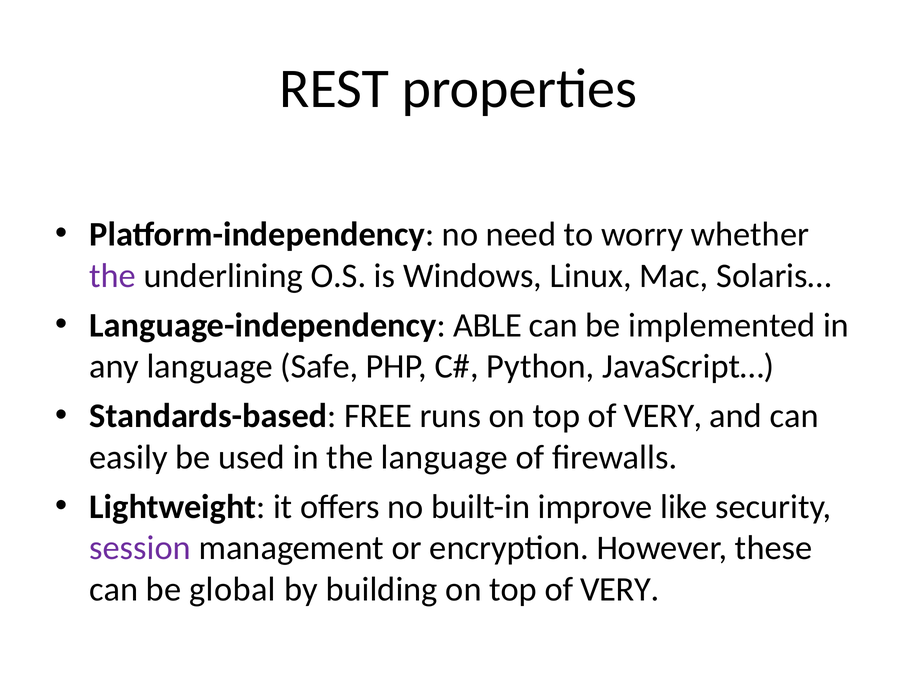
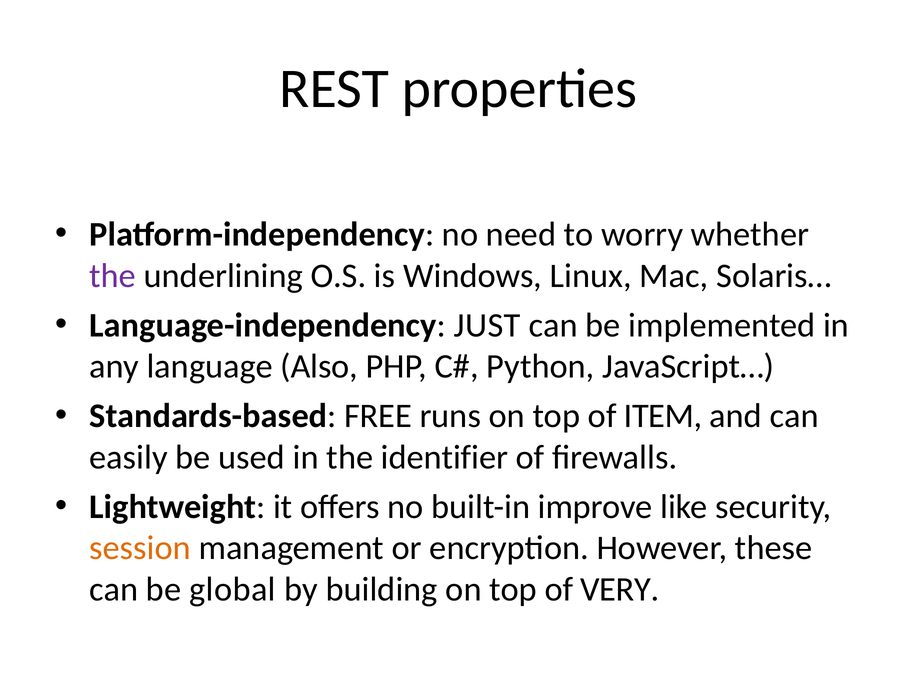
ABLE: ABLE -> JUST
Safe: Safe -> Also
VERY at (663, 416): VERY -> ITEM
the language: language -> identifier
session colour: purple -> orange
